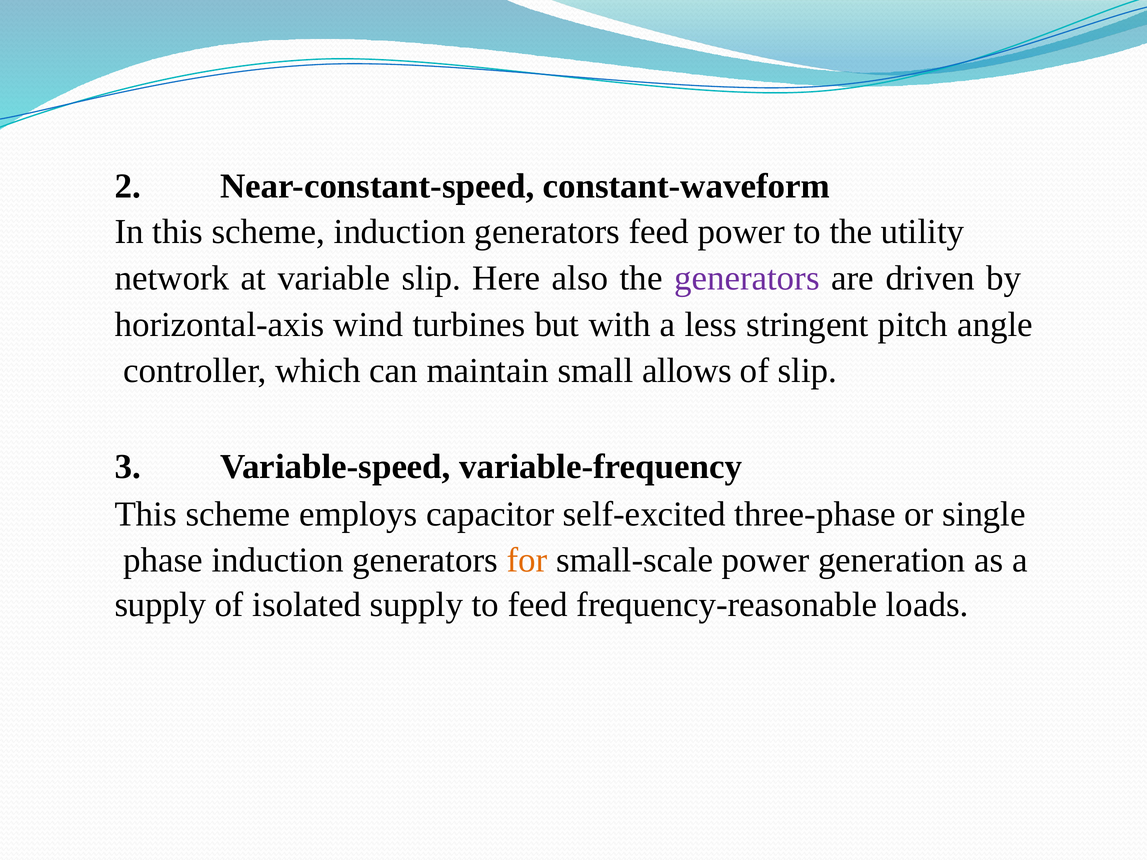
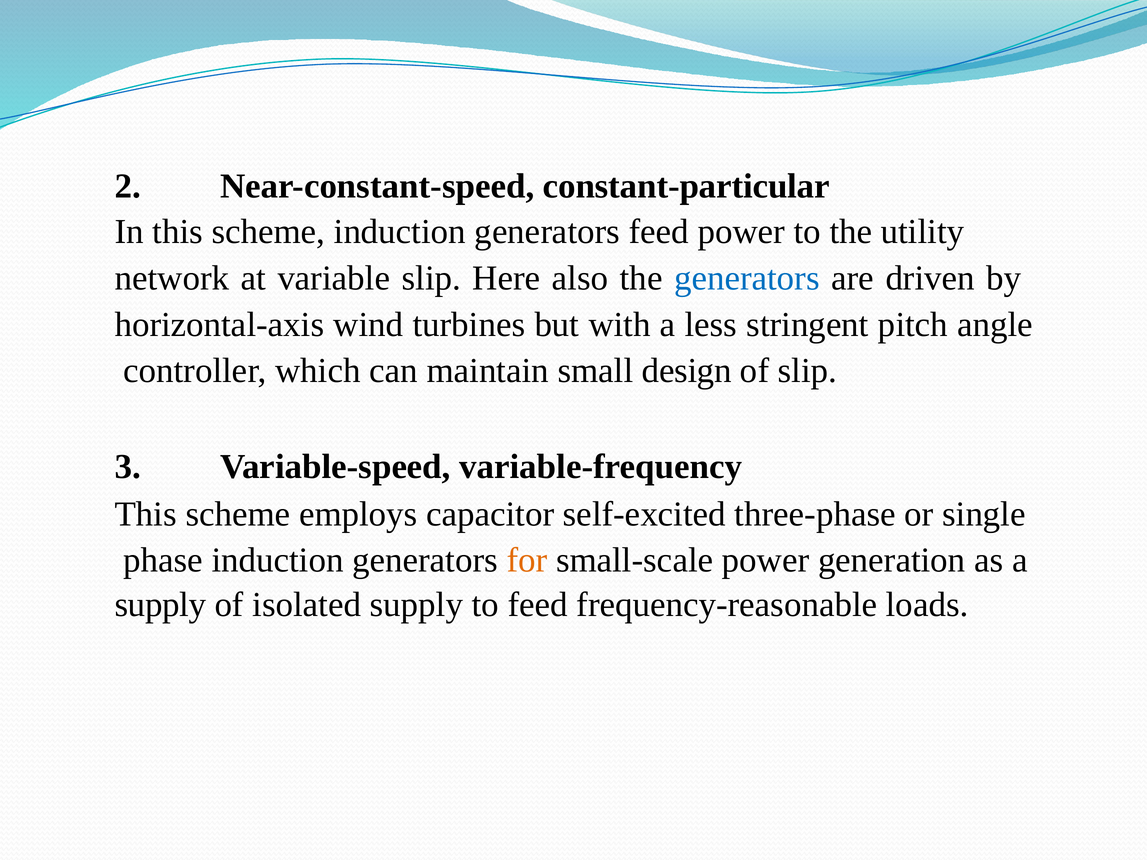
constant-waveform: constant-waveform -> constant-particular
generators at (747, 278) colour: purple -> blue
allows: allows -> design
